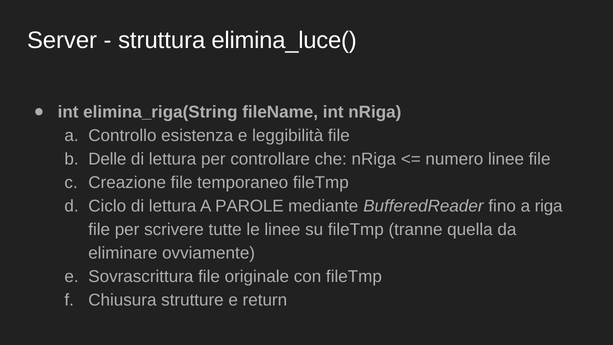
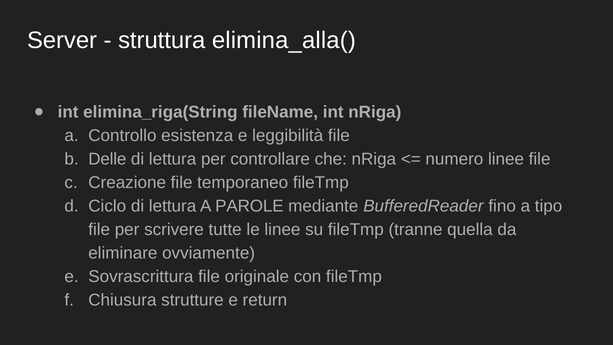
elimina_luce(: elimina_luce( -> elimina_alla(
riga: riga -> tipo
